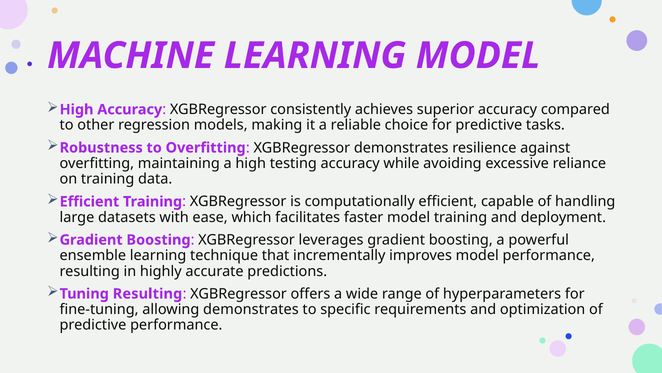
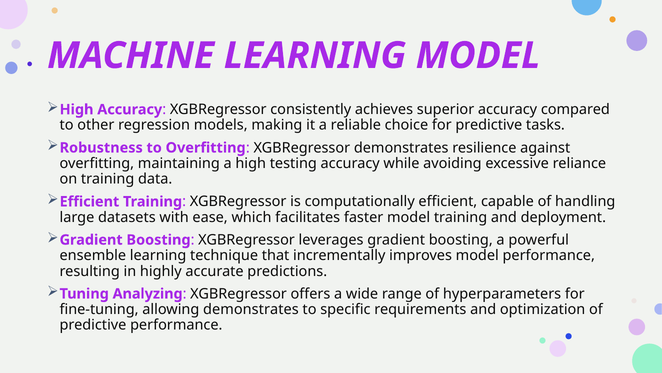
Tuning Resulting: Resulting -> Analyzing
